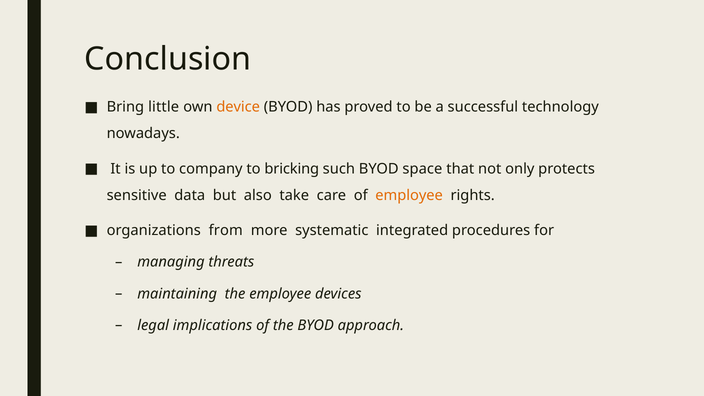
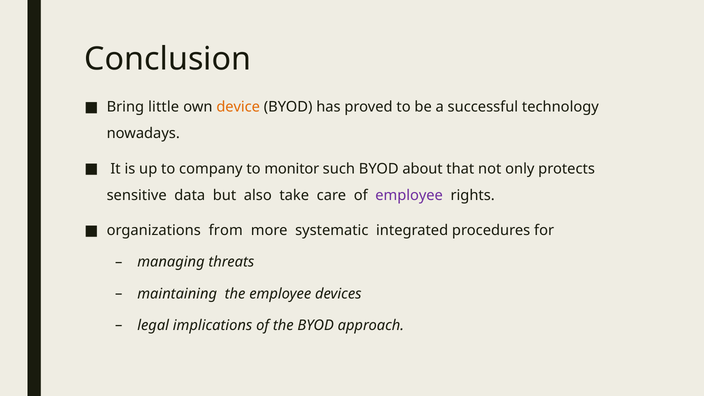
bricking: bricking -> monitor
space: space -> about
employee at (409, 195) colour: orange -> purple
